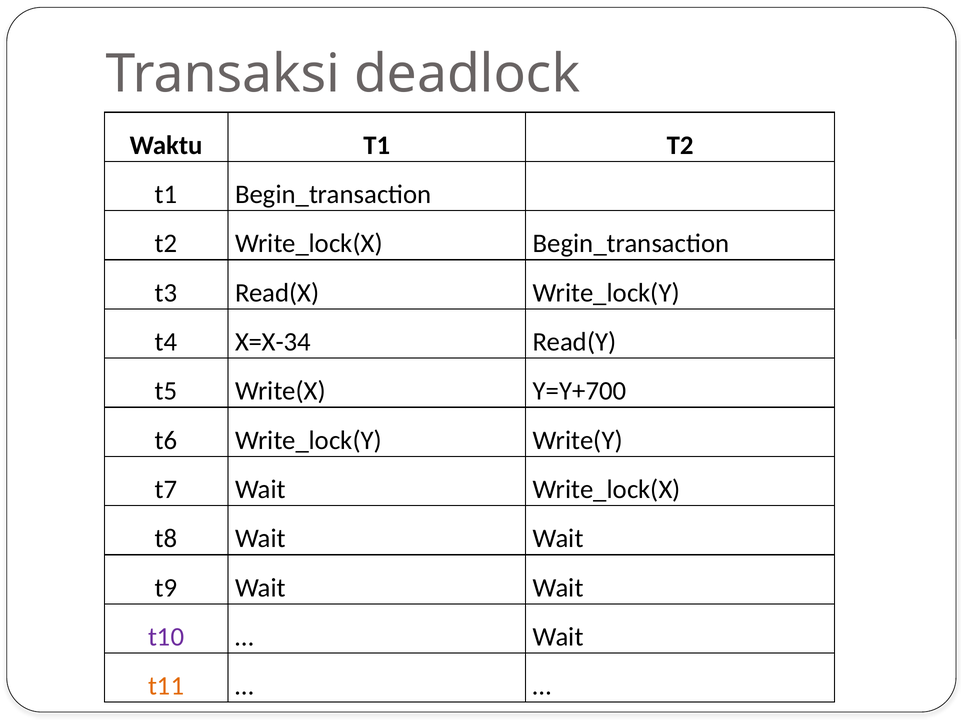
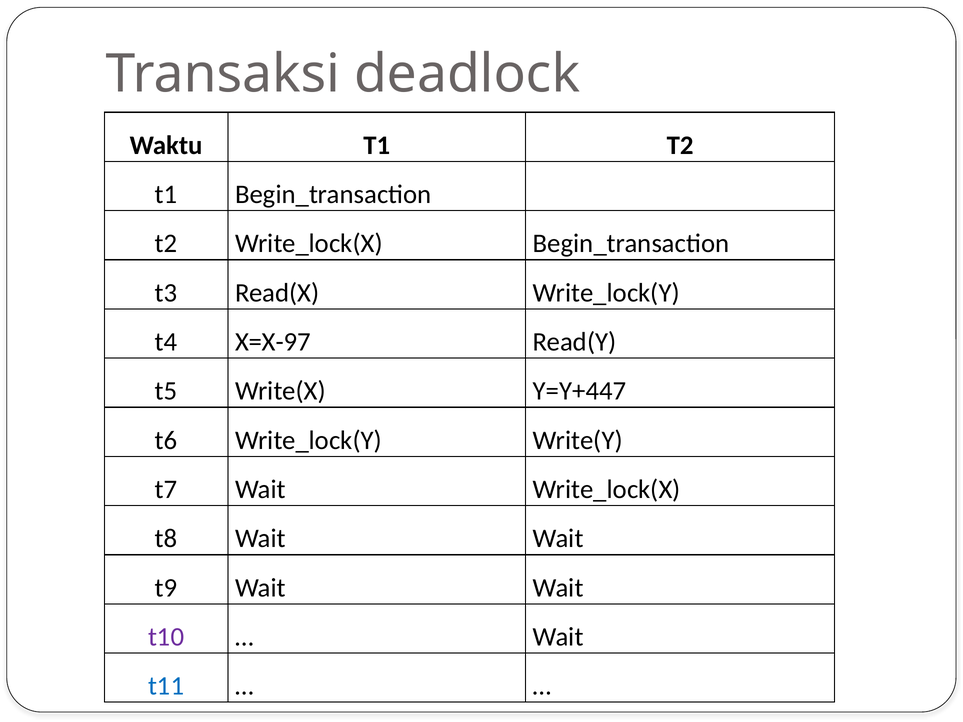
X=X-34: X=X-34 -> X=X-97
Y=Y+700: Y=Y+700 -> Y=Y+447
t11 colour: orange -> blue
